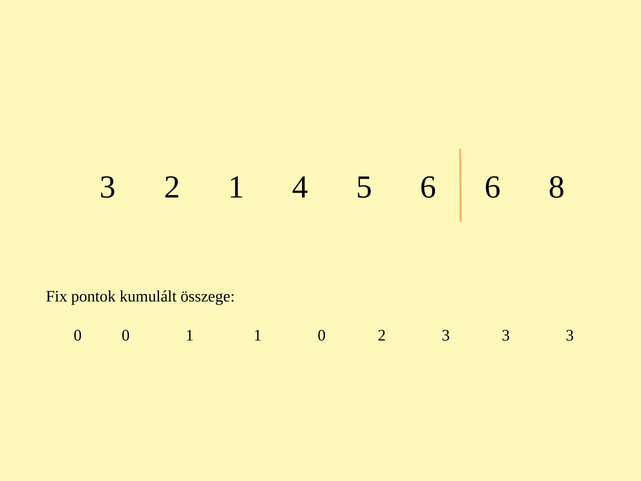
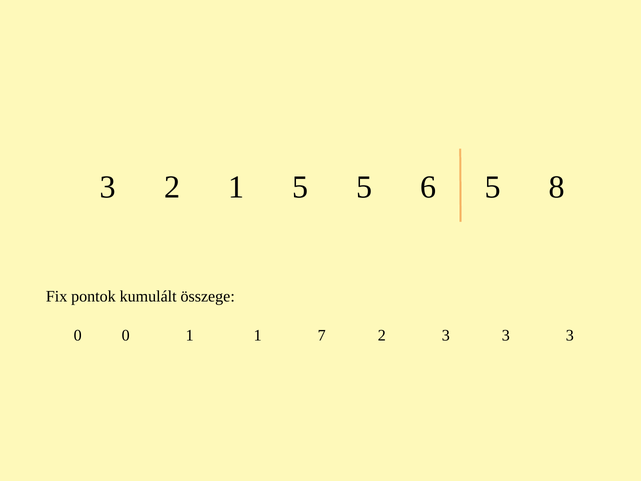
1 4: 4 -> 5
6 6: 6 -> 5
1 0: 0 -> 7
